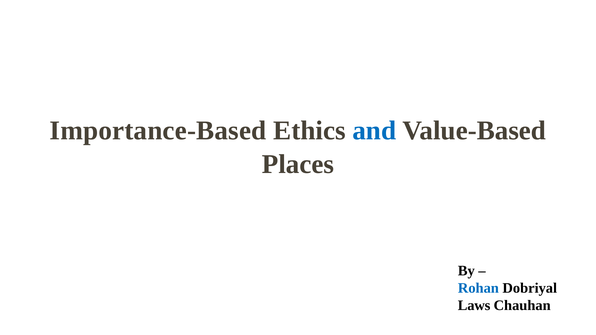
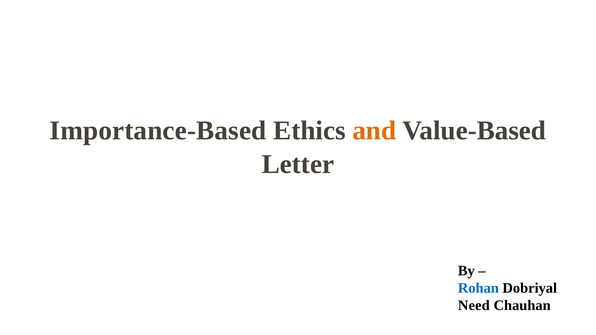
and colour: blue -> orange
Places: Places -> Letter
Laws: Laws -> Need
